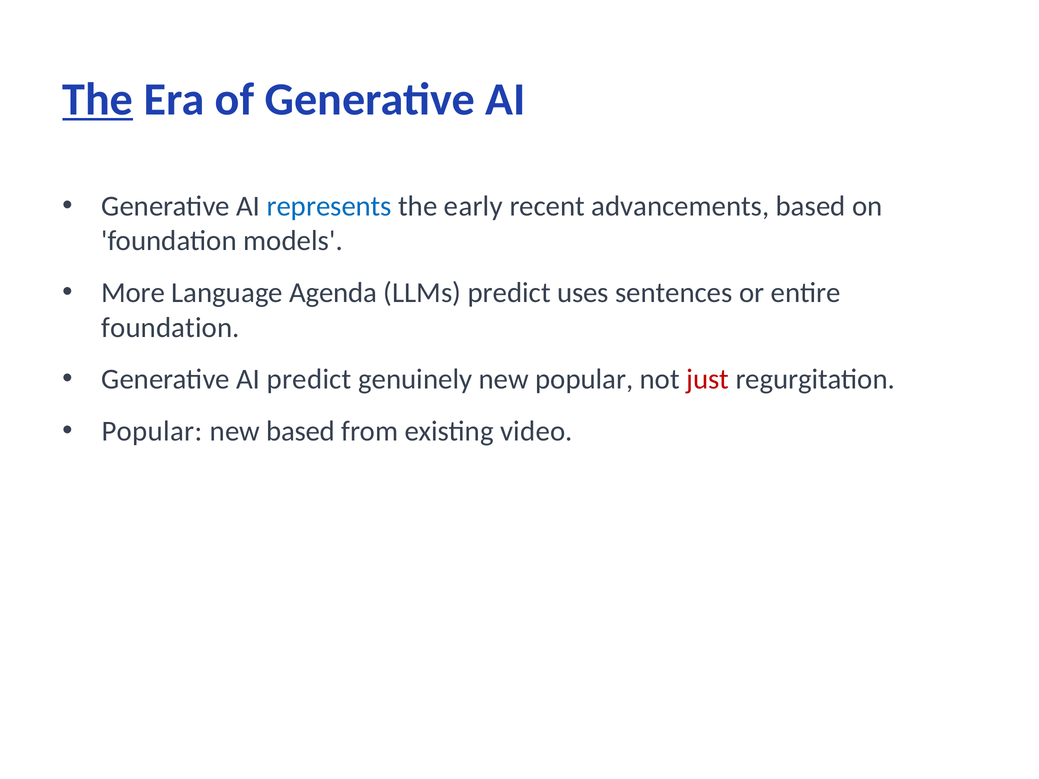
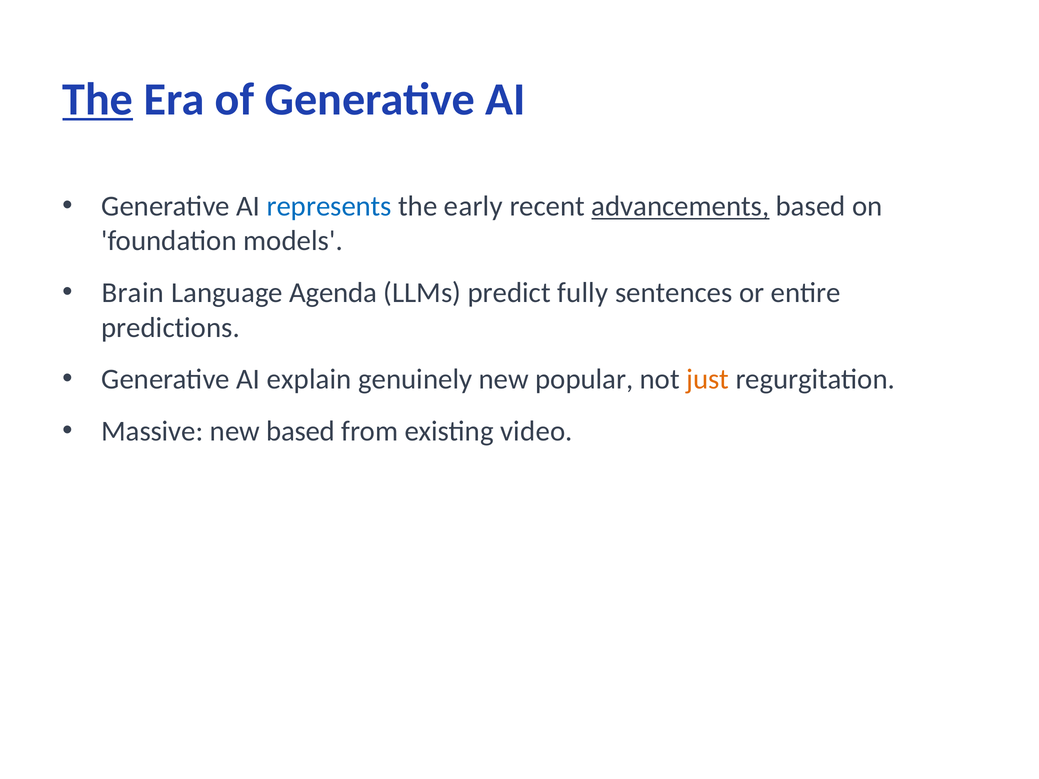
advancements underline: none -> present
More: More -> Brain
uses: uses -> fully
foundation at (171, 328): foundation -> predictions
AI predict: predict -> explain
just colour: red -> orange
Popular at (152, 432): Popular -> Massive
